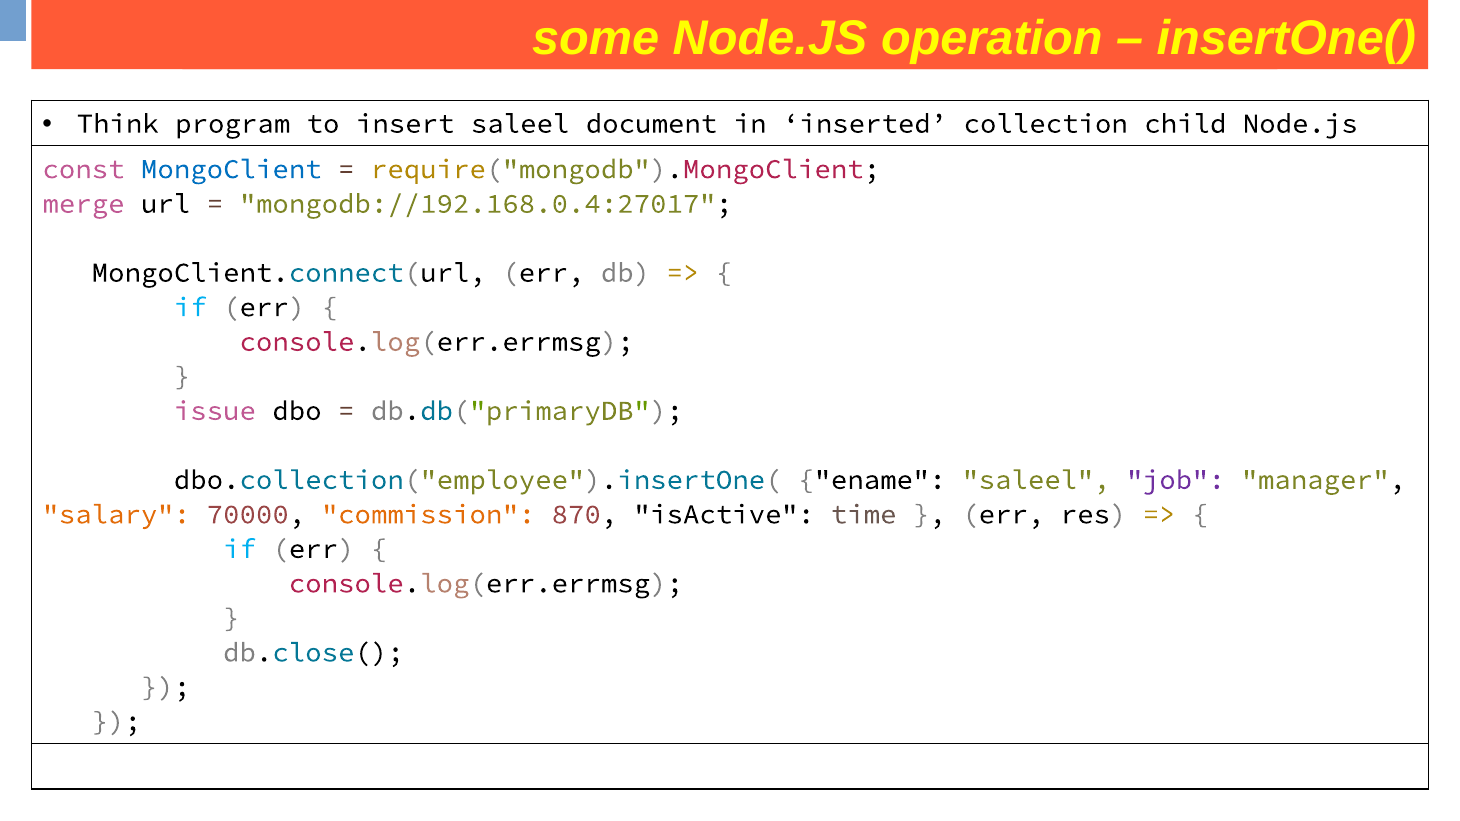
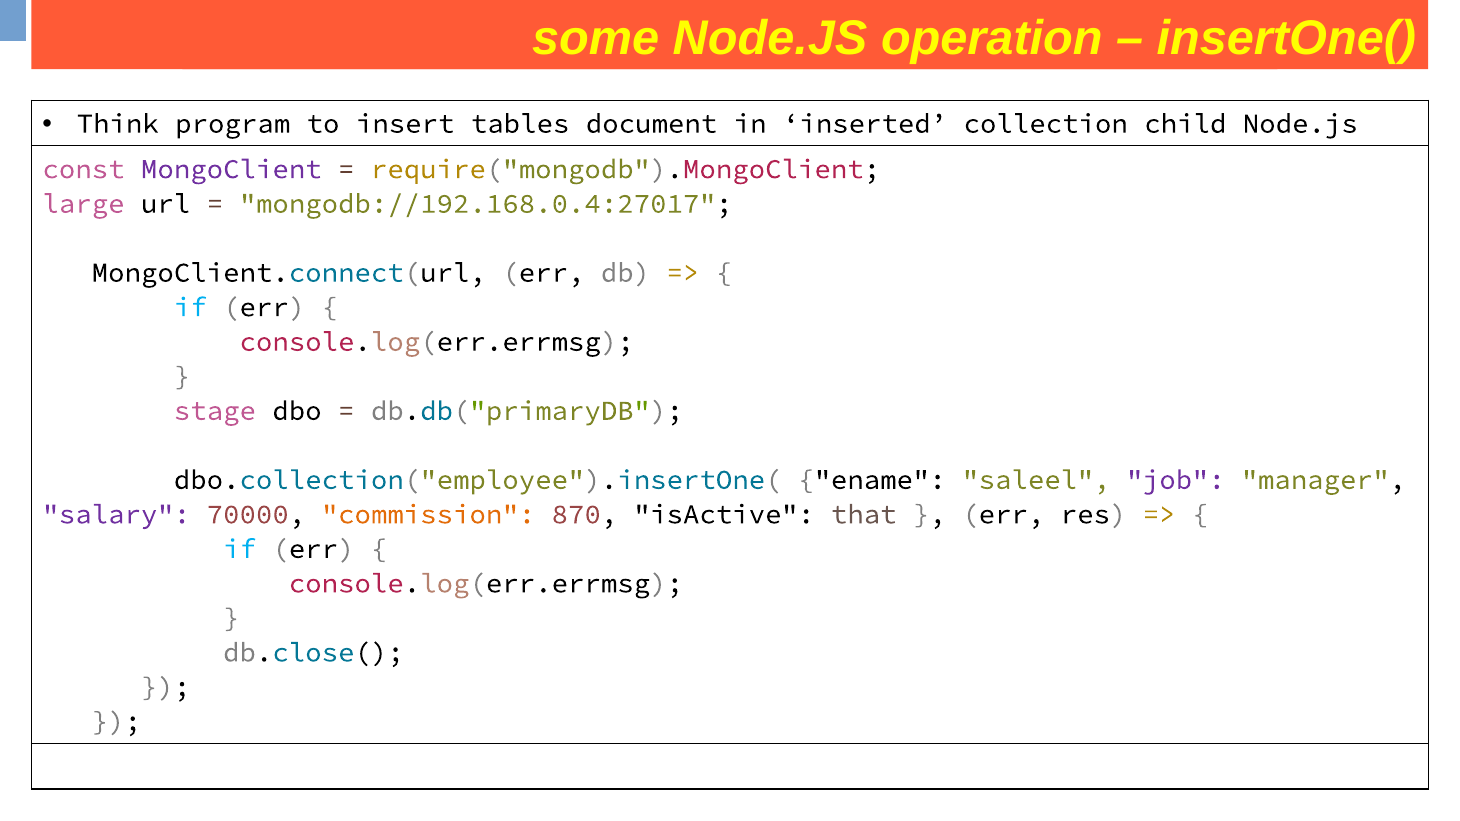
insert saleel: saleel -> tables
MongoClient colour: blue -> purple
merge: merge -> large
issue: issue -> stage
salary colour: orange -> purple
time: time -> that
